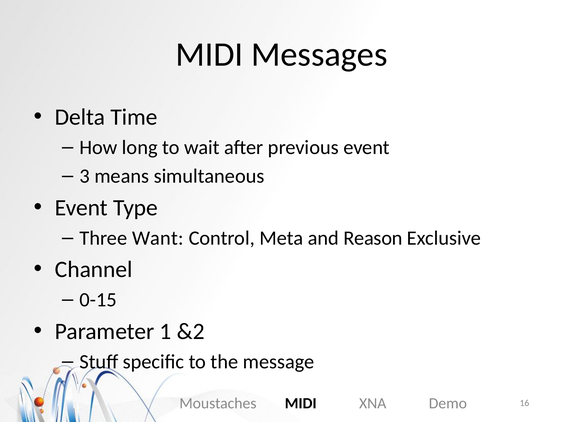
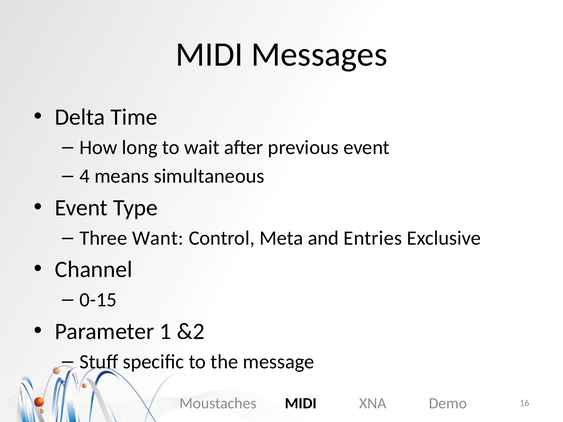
3: 3 -> 4
Reason: Reason -> Entries
